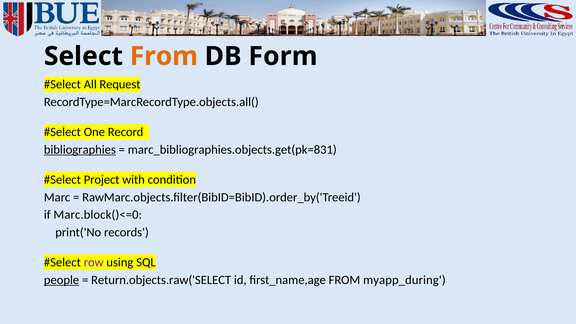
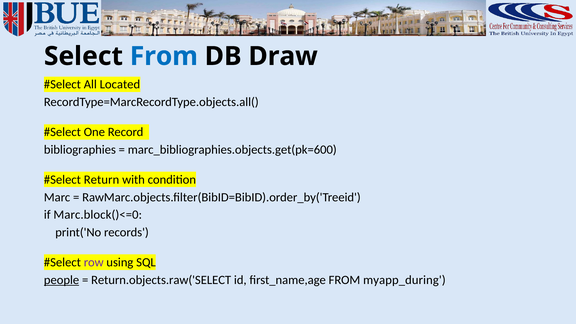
From at (164, 56) colour: orange -> blue
Form: Form -> Draw
Request: Request -> Located
bibliographies underline: present -> none
marc_bibliographies.objects.get(pk=831: marc_bibliographies.objects.get(pk=831 -> marc_bibliographies.objects.get(pk=600
Project: Project -> Return
